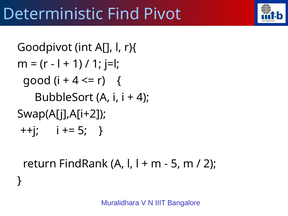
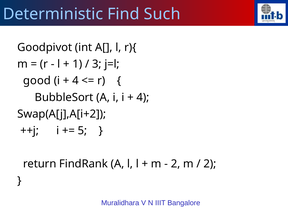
Pivot: Pivot -> Such
1 at (97, 64): 1 -> 3
5 at (176, 164): 5 -> 2
